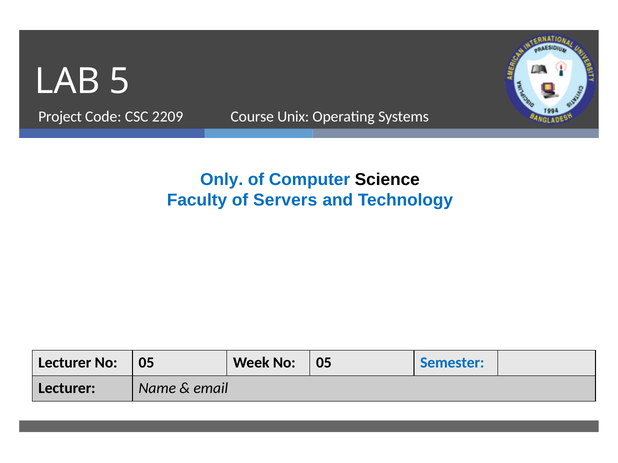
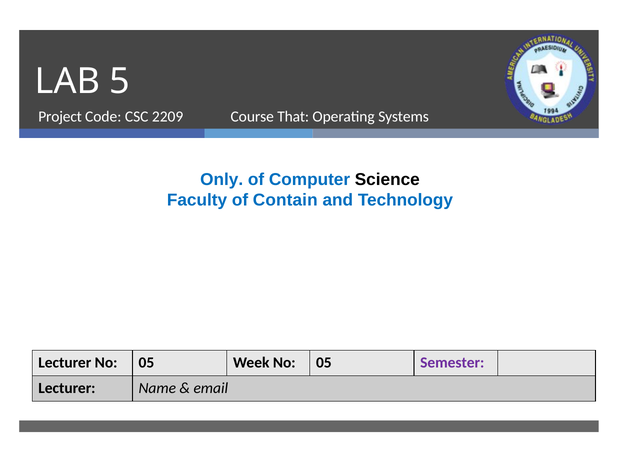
Unix: Unix -> That
Servers: Servers -> Contain
Semester colour: blue -> purple
